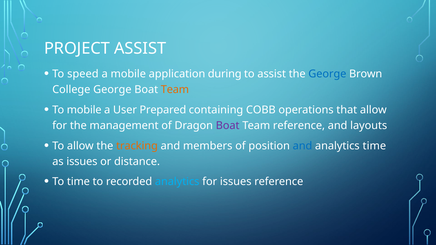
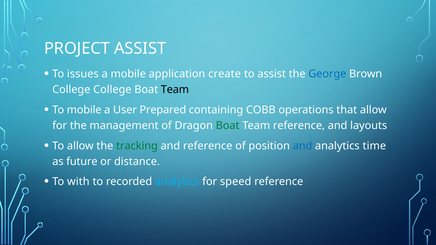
speed: speed -> issues
during: during -> create
College George: George -> College
Team at (175, 90) colour: orange -> black
Boat at (228, 126) colour: purple -> green
tracking colour: orange -> green
and members: members -> reference
as issues: issues -> future
To time: time -> with
for issues: issues -> speed
